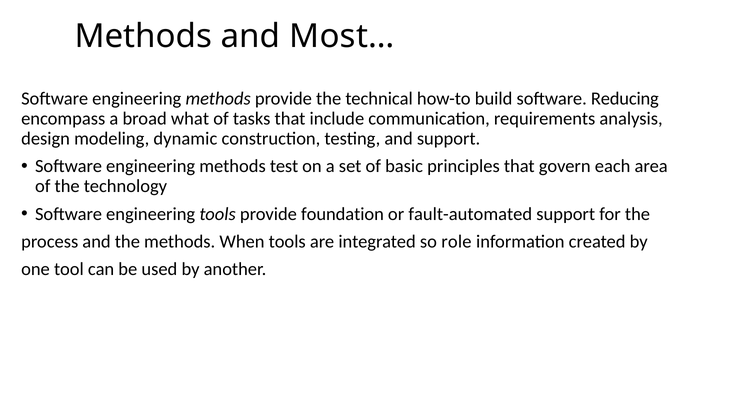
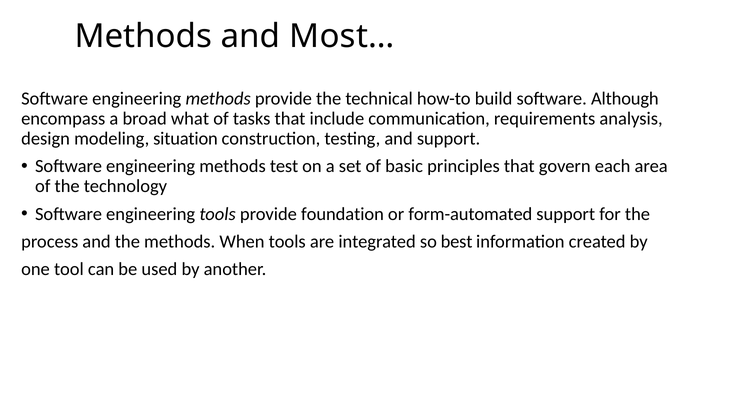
Reducing: Reducing -> Although
dynamic: dynamic -> situation
fault-automated: fault-automated -> form-automated
role: role -> best
